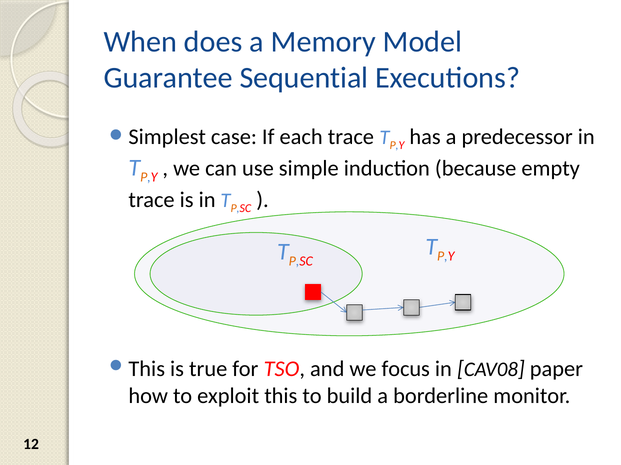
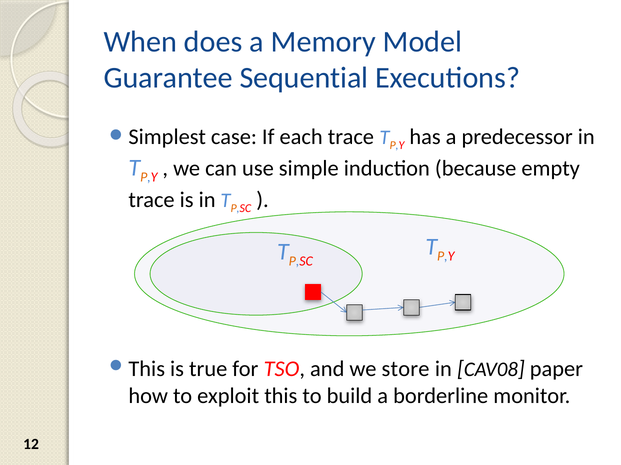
focus: focus -> store
